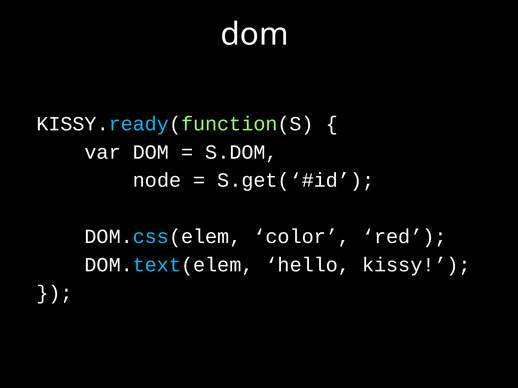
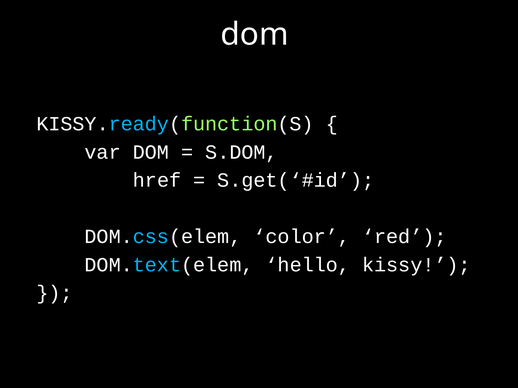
node: node -> href
